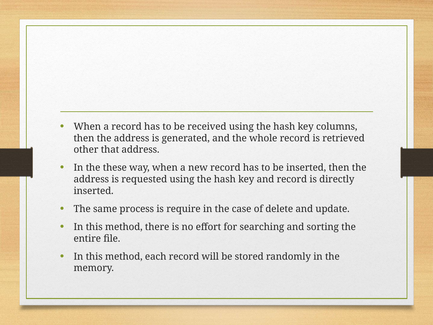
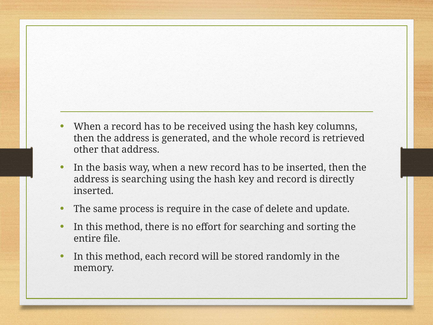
these: these -> basis
is requested: requested -> searching
